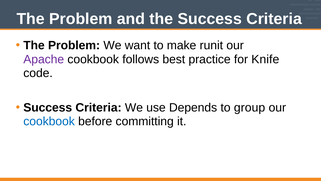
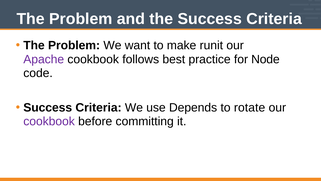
Knife: Knife -> Node
group: group -> rotate
cookbook at (49, 121) colour: blue -> purple
